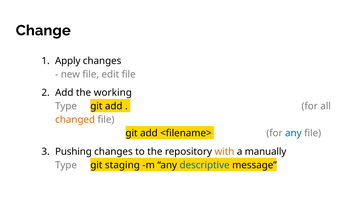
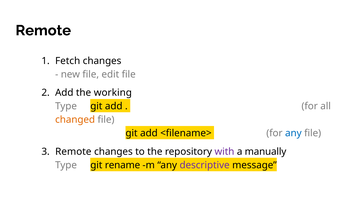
Change at (43, 30): Change -> Remote
Apply: Apply -> Fetch
Pushing at (73, 152): Pushing -> Remote
with colour: orange -> purple
staging: staging -> rename
descriptive colour: blue -> purple
